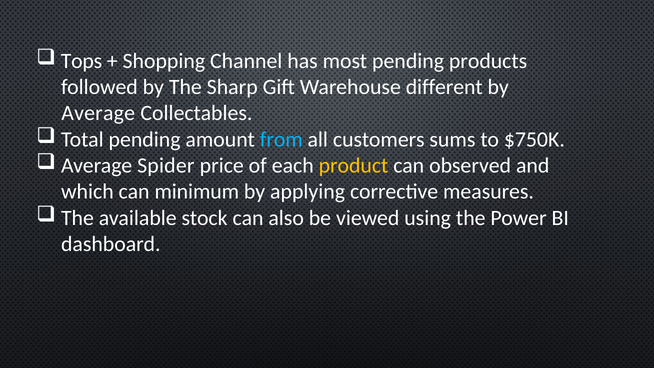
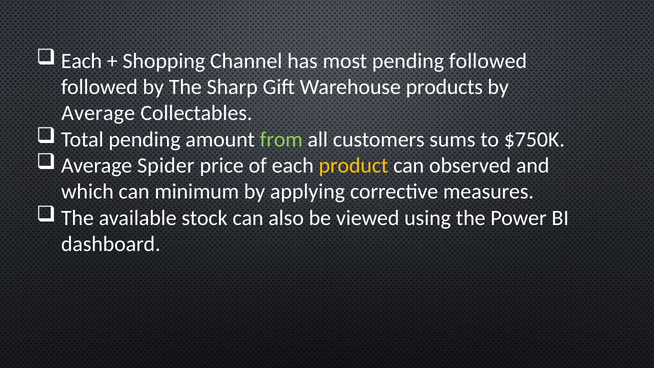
Tops at (82, 61): Tops -> Each
pending products: products -> followed
different: different -> products
from colour: light blue -> light green
